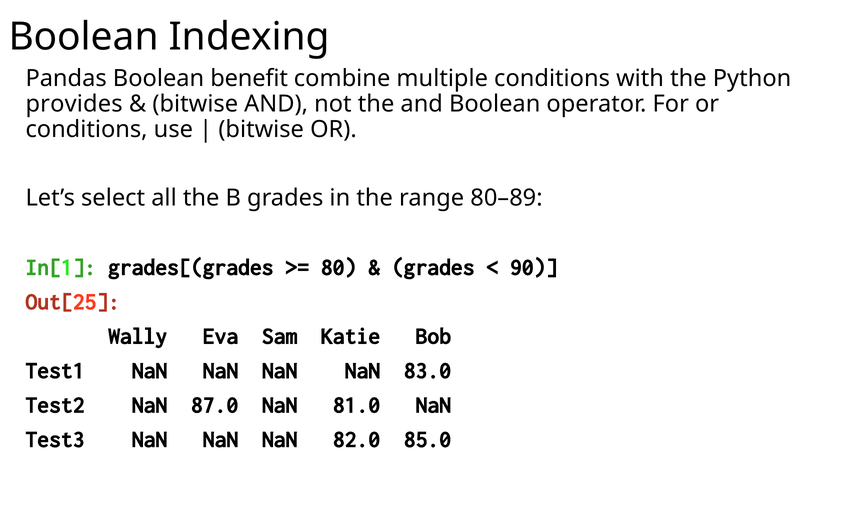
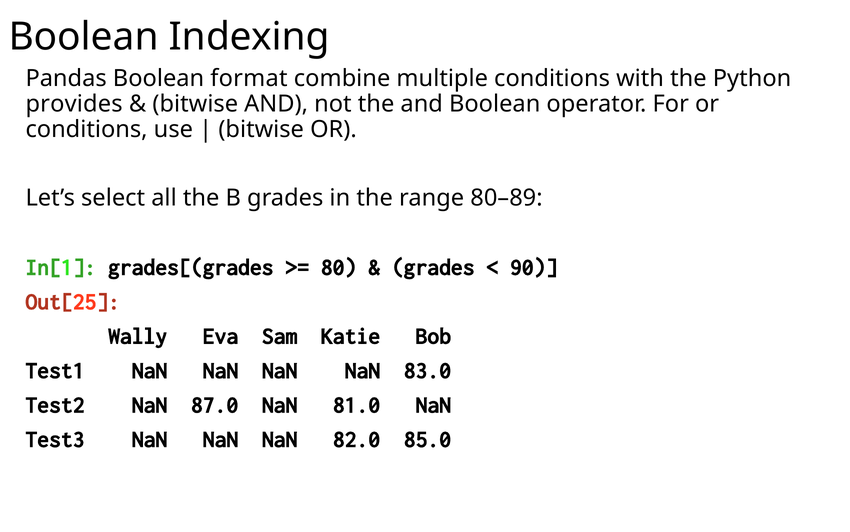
benefit: benefit -> format
